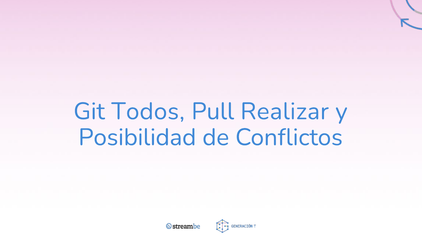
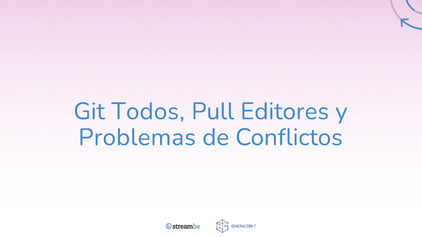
Realizar: Realizar -> Editores
Posibilidad: Posibilidad -> Problemas
